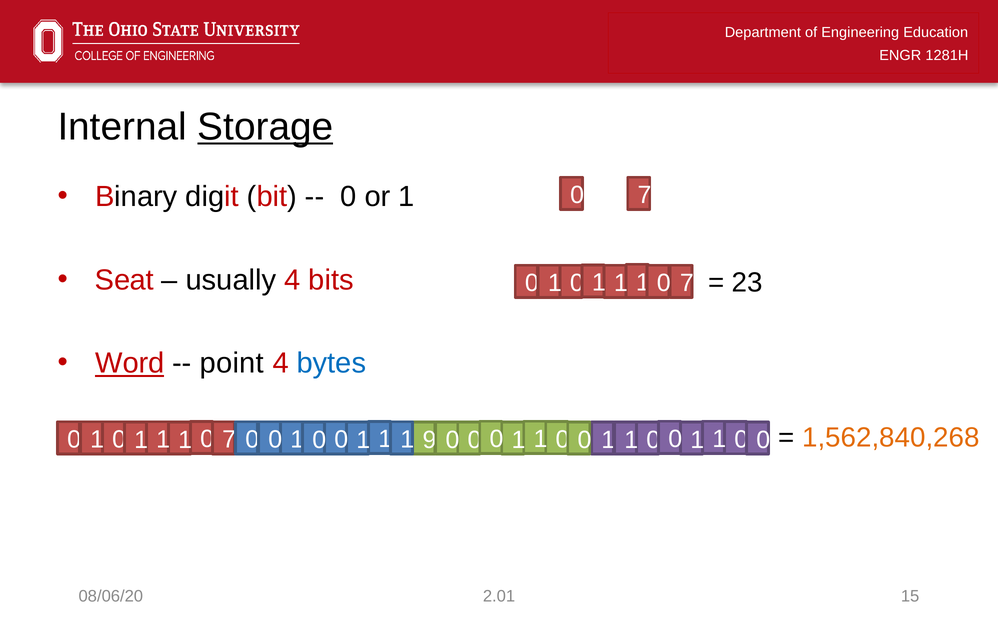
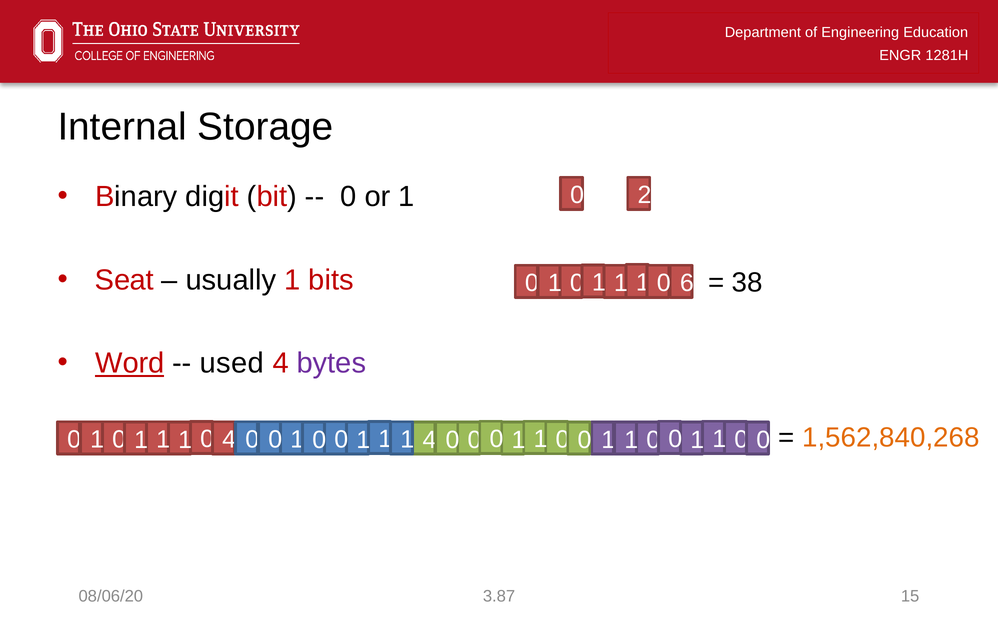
Storage underline: present -> none
7 at (644, 195): 7 -> 2
usually 4: 4 -> 1
23: 23 -> 38
7 at (687, 283): 7 -> 6
point: point -> used
bytes colour: blue -> purple
7 at (229, 439): 7 -> 4
1 9: 9 -> 4
2.01: 2.01 -> 3.87
